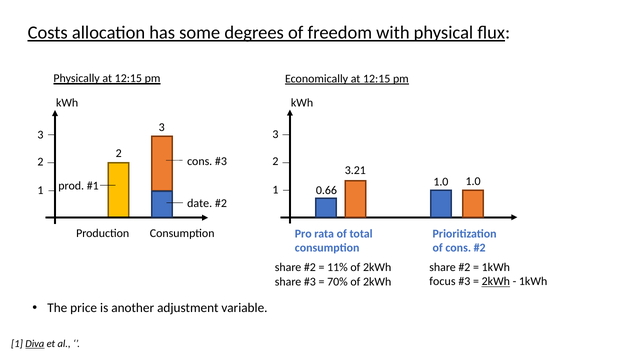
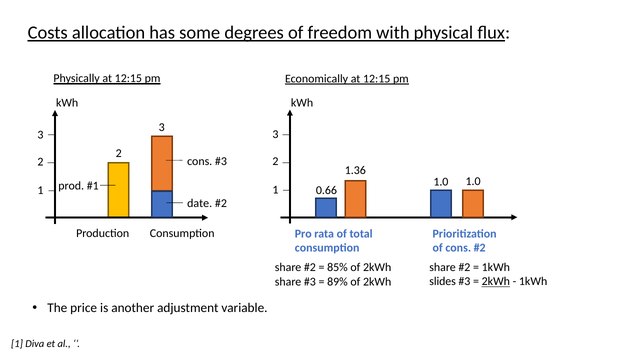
3.21: 3.21 -> 1.36
11%: 11% -> 85%
focus: focus -> slides
70%: 70% -> 89%
Diva underline: present -> none
